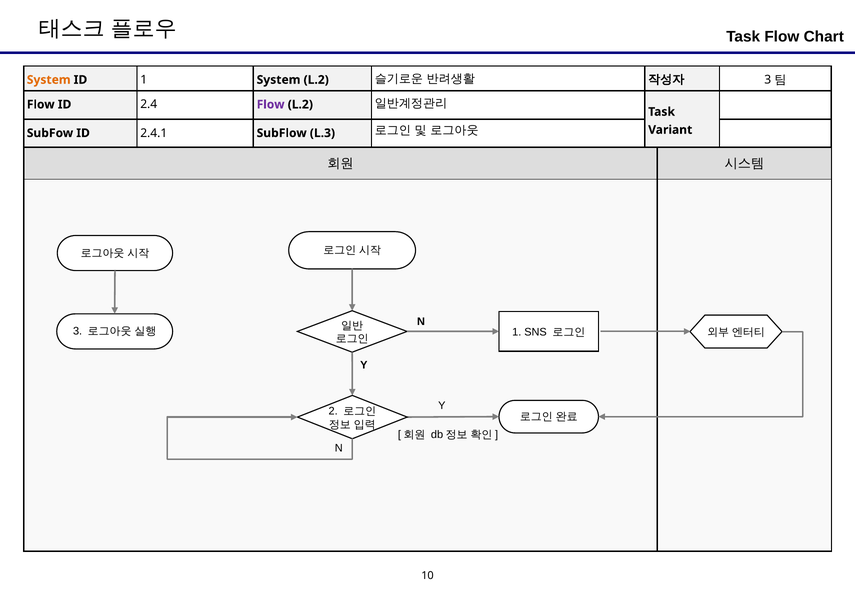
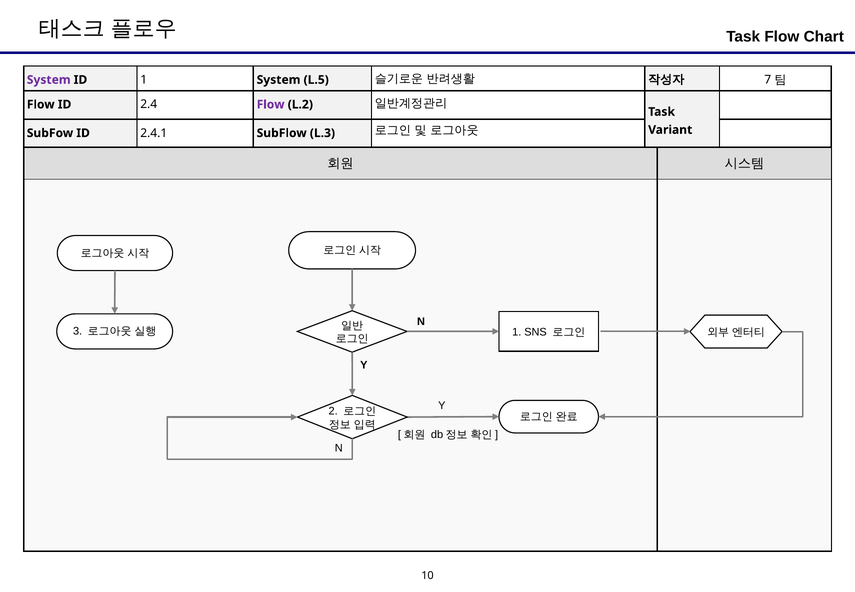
System at (49, 80) colour: orange -> purple
System L.2: L.2 -> L.5
3 at (768, 80): 3 -> 7
